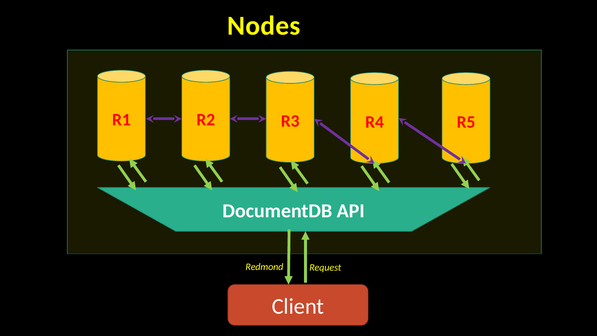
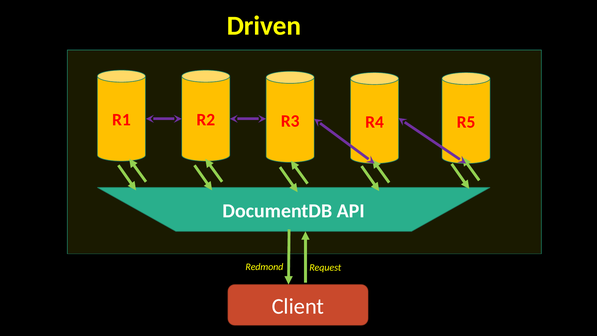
Nodes: Nodes -> Driven
